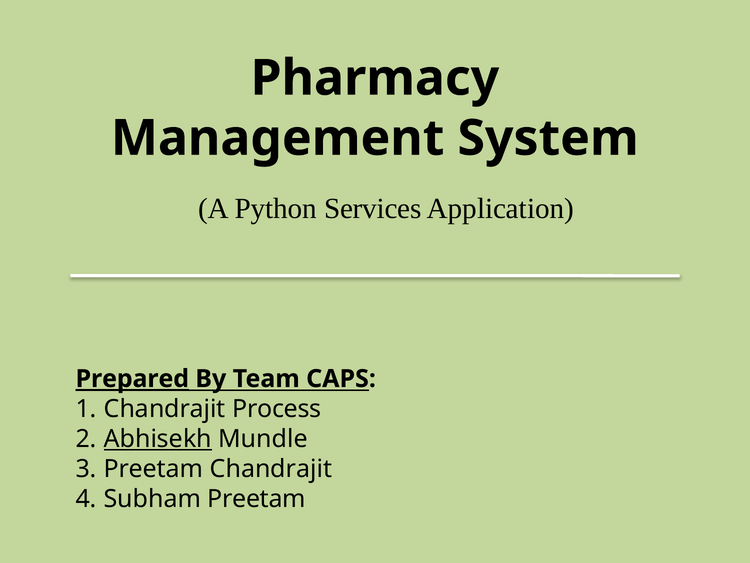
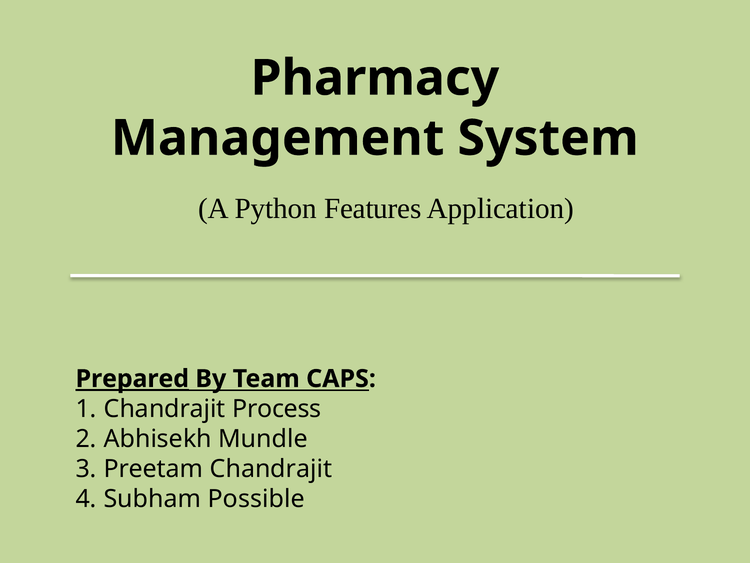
Services: Services -> Features
Abhisekh underline: present -> none
Subham Preetam: Preetam -> Possible
